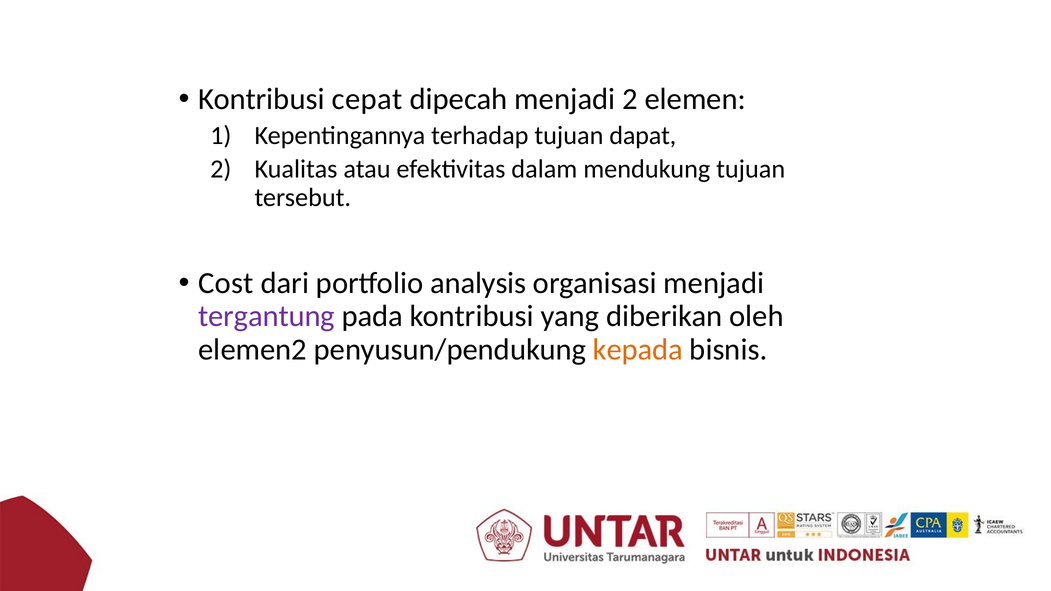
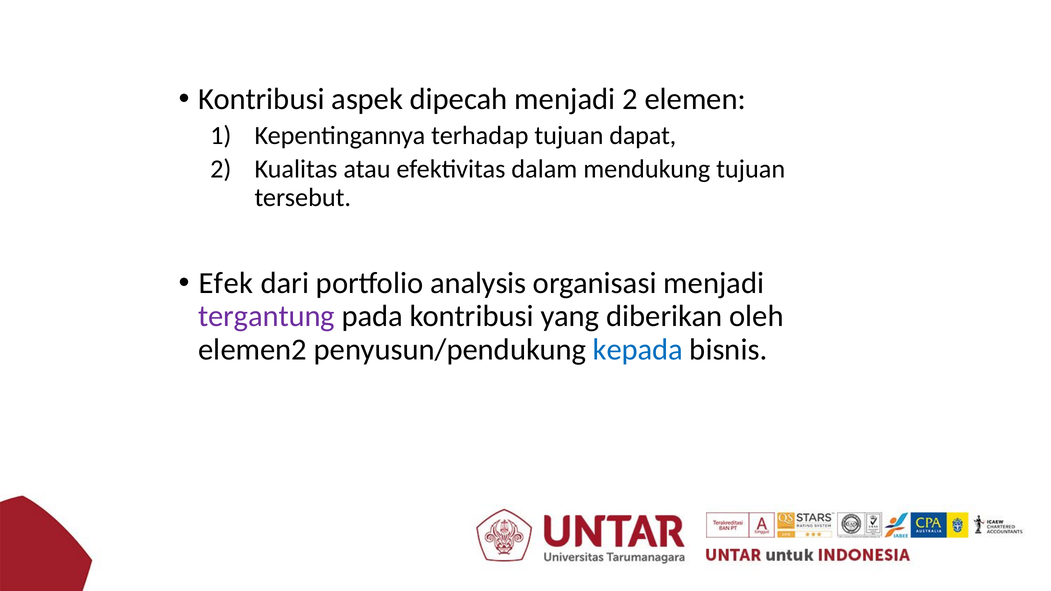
cepat: cepat -> aspek
Cost: Cost -> Efek
kepada colour: orange -> blue
